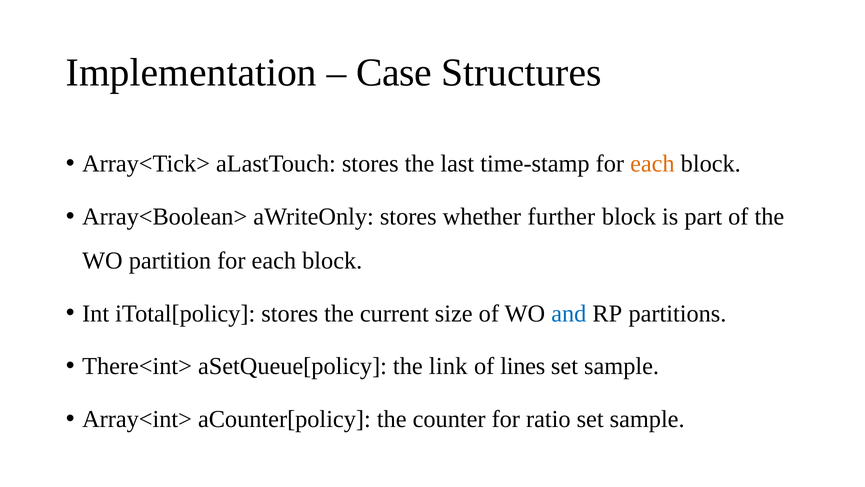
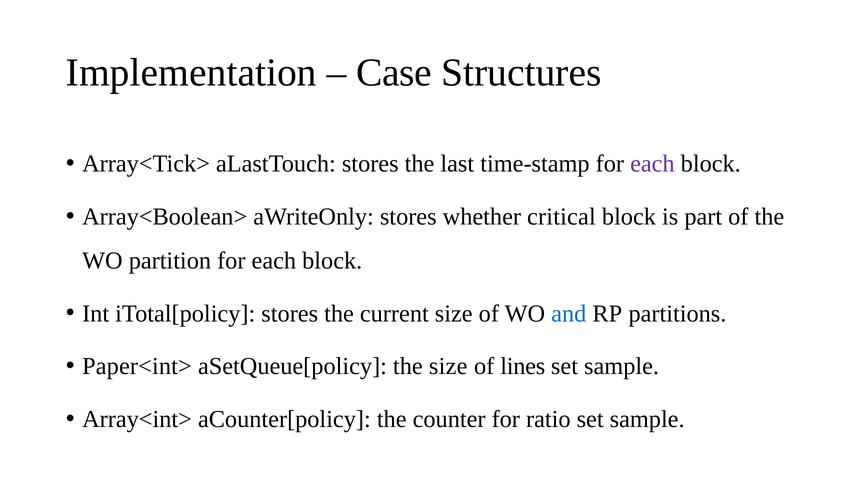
each at (652, 164) colour: orange -> purple
further: further -> critical
There<int>: There<int> -> Paper<int>
the link: link -> size
